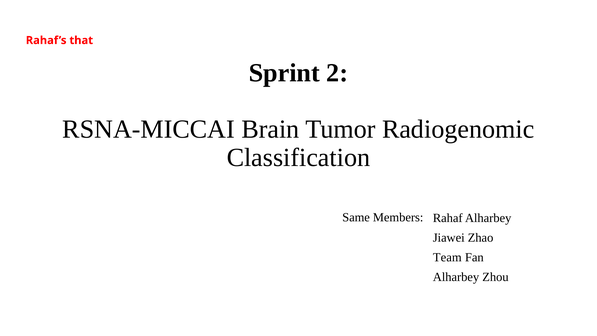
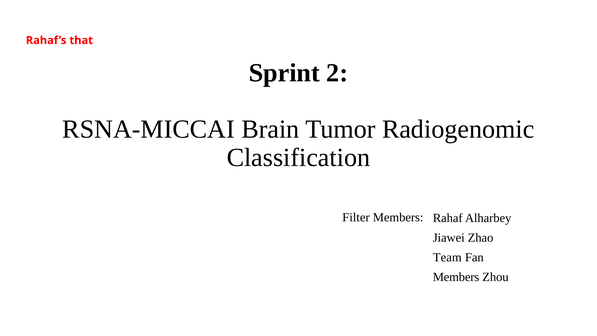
Same: Same -> Filter
Alharbey at (456, 277): Alharbey -> Members
